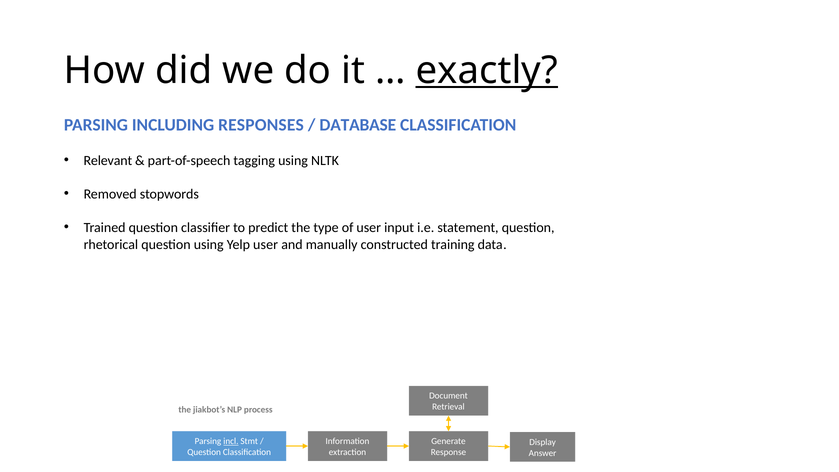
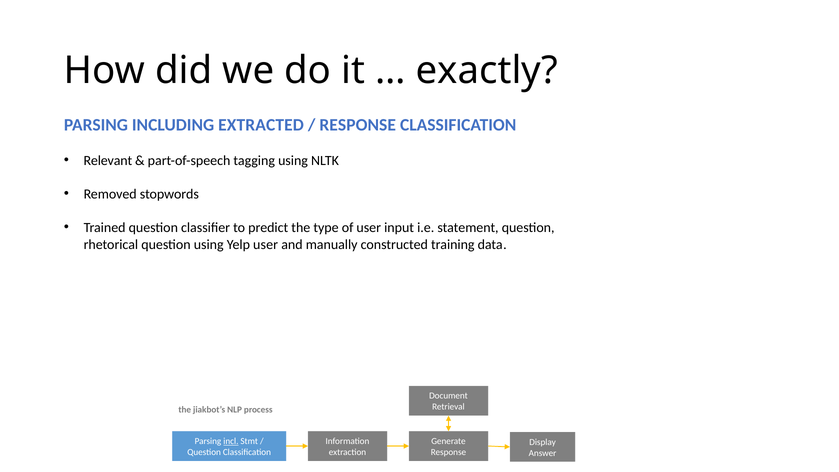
exactly underline: present -> none
RESPONSES: RESPONSES -> EXTRACTED
DATABASE at (358, 125): DATABASE -> RESPONSE
